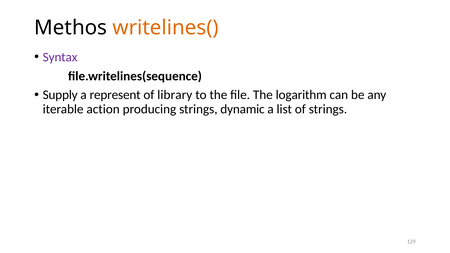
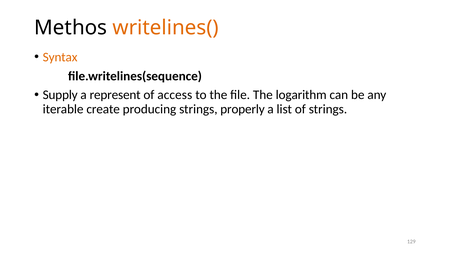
Syntax colour: purple -> orange
library: library -> access
action: action -> create
dynamic: dynamic -> properly
